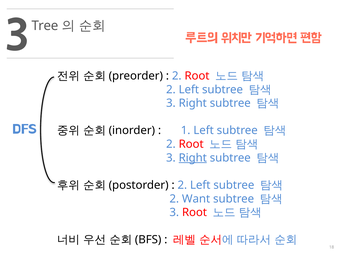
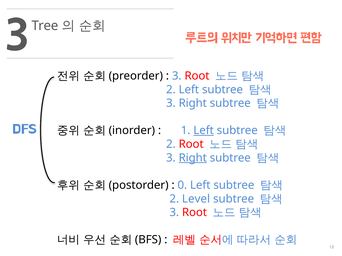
2 at (177, 76): 2 -> 3
Left at (204, 131) underline: none -> present
2 at (182, 185): 2 -> 0
Want: Want -> Level
